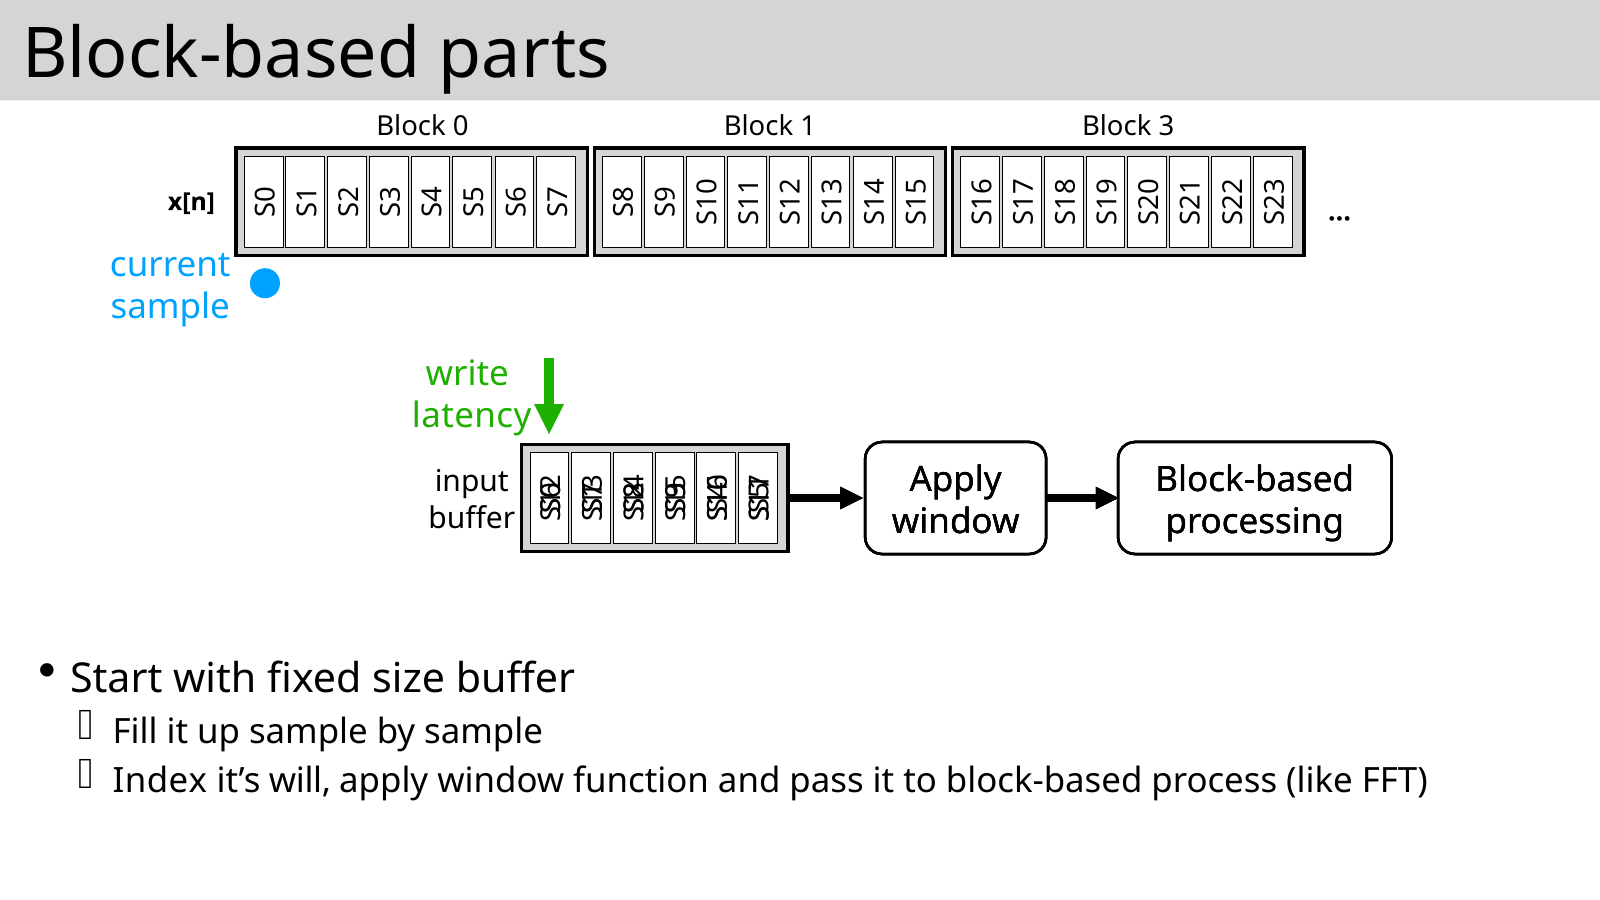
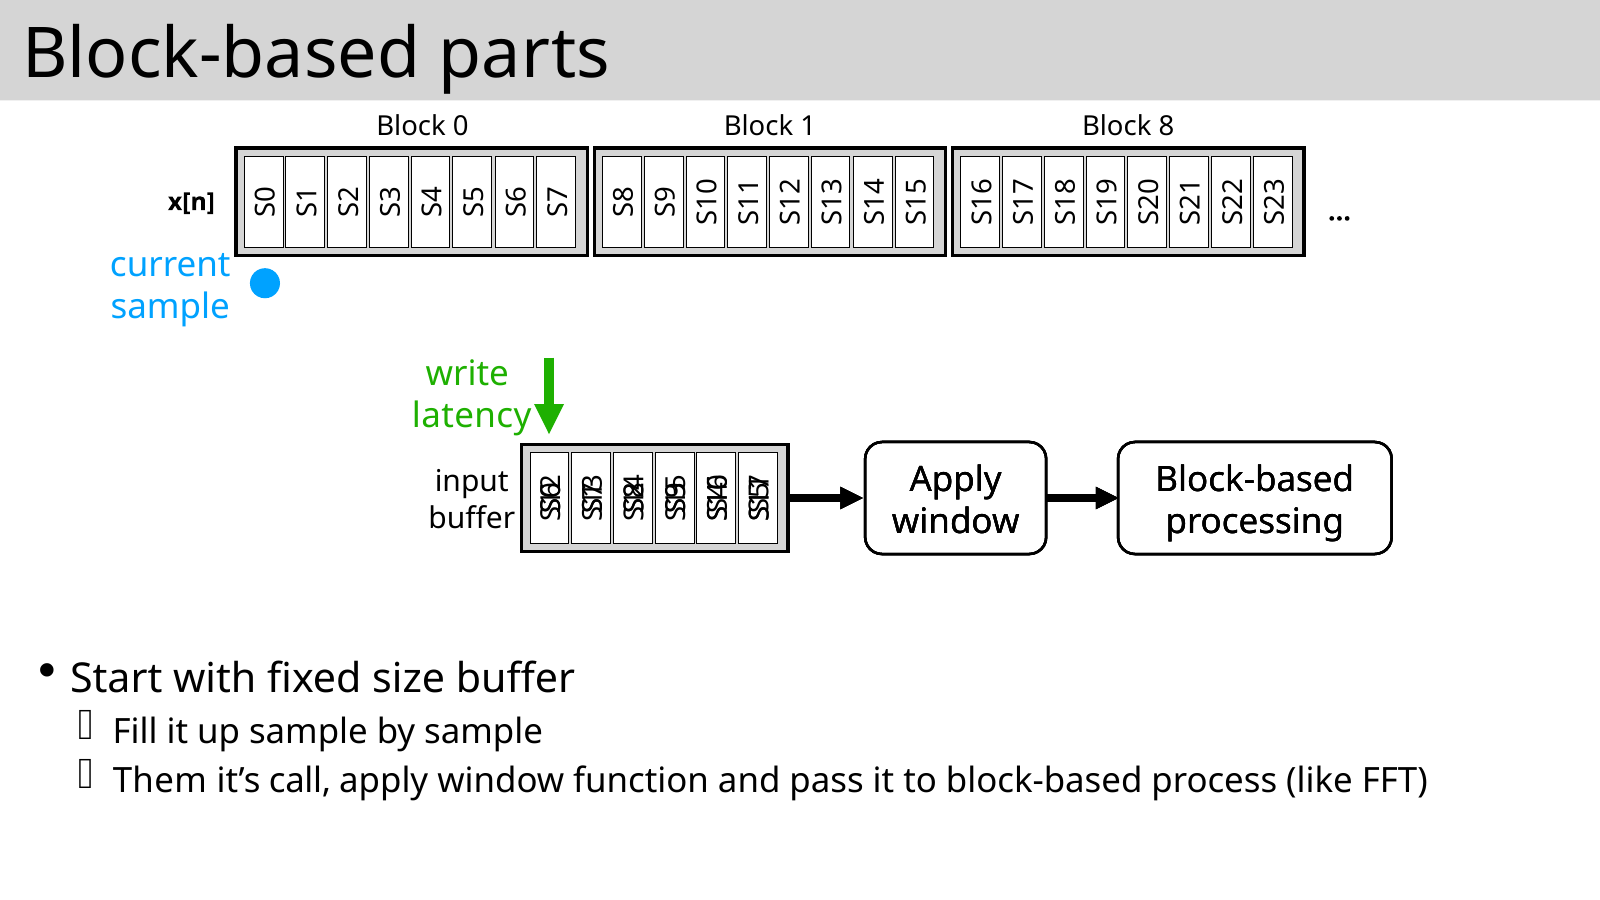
Block 3: 3 -> 8
Index: Index -> Them
will: will -> call
